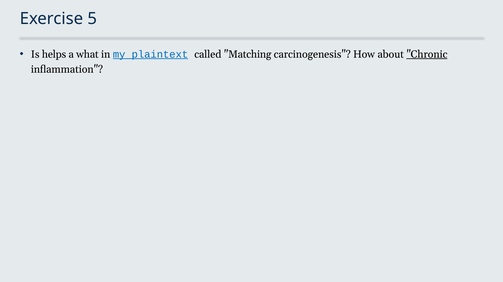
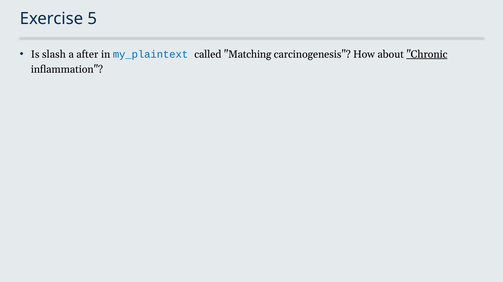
helps: helps -> slash
what: what -> after
my_plaintext underline: present -> none
